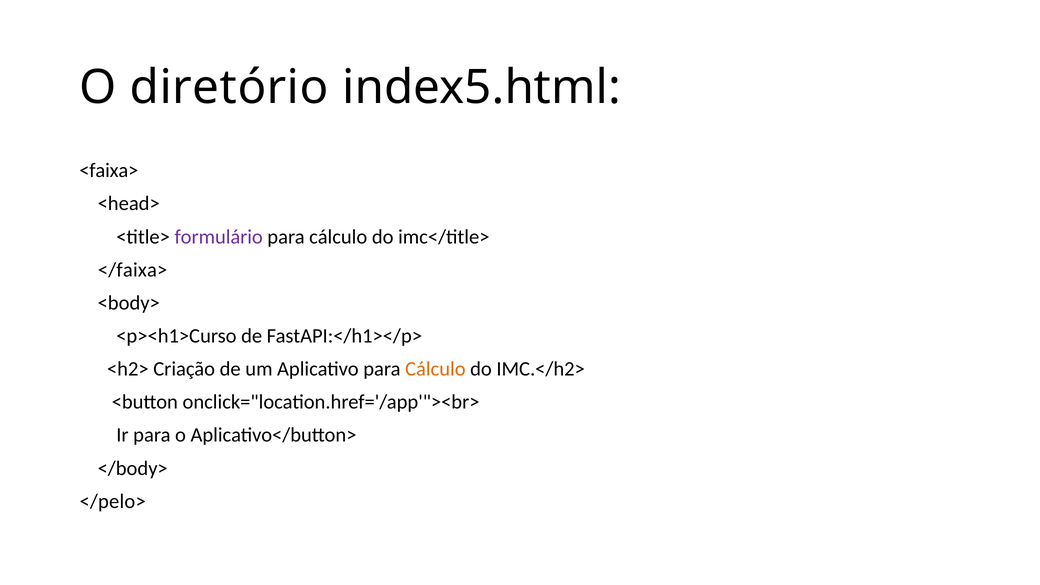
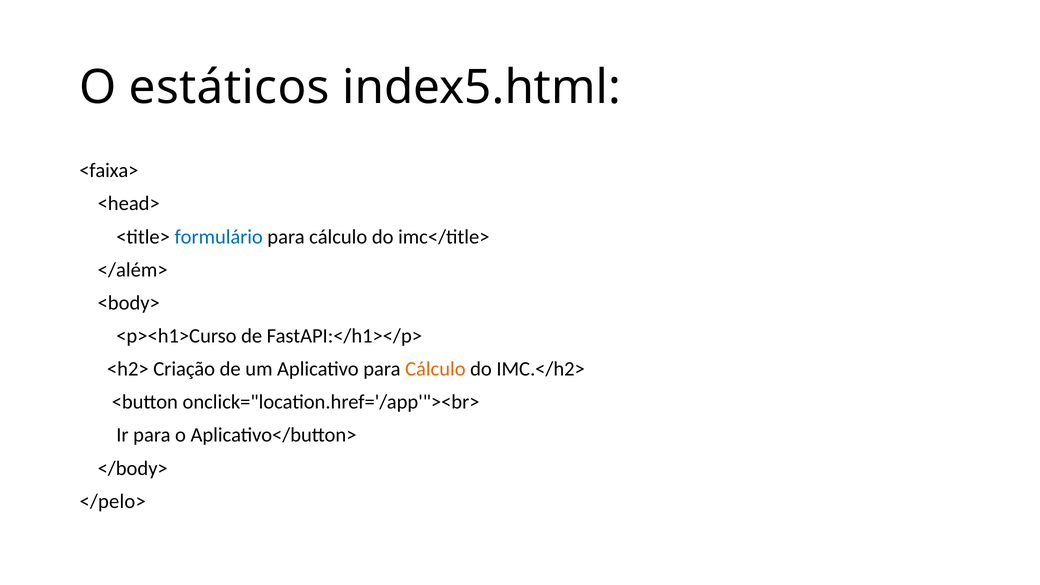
diretório: diretório -> estáticos
formulário colour: purple -> blue
</faixa>: </faixa> -> </além>
